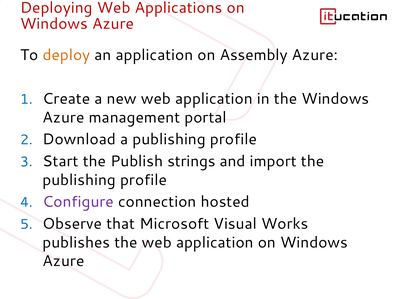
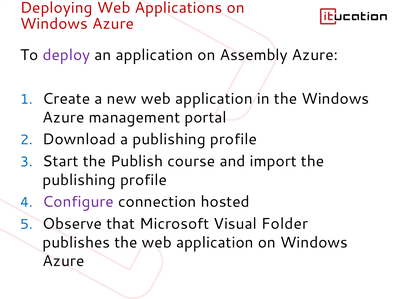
deploy colour: orange -> purple
strings: strings -> course
Works: Works -> Folder
